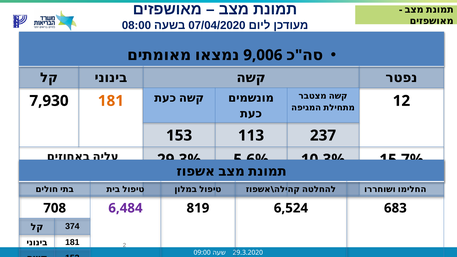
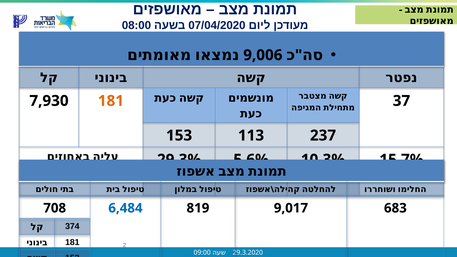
12: 12 -> 37
6,484 colour: purple -> blue
6,524: 6,524 -> 9,017
